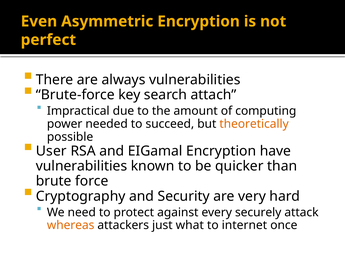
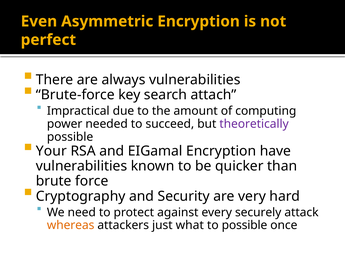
theoretically colour: orange -> purple
User: User -> Your
to internet: internet -> possible
